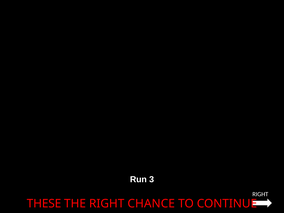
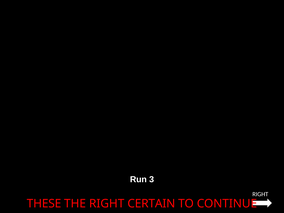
CHANCE: CHANCE -> CERTAIN
